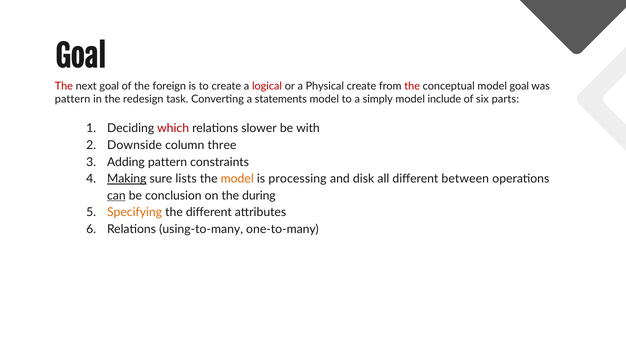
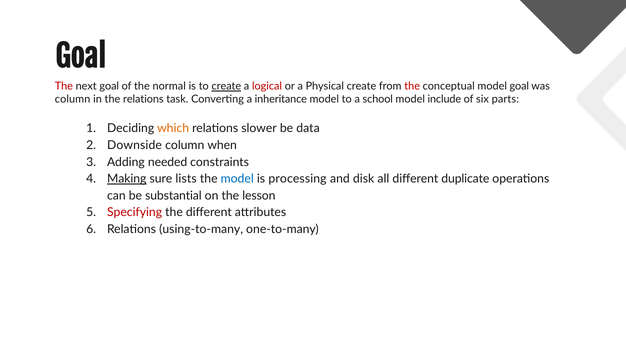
foreign: foreign -> normal
create at (226, 86) underline: none -> present
pattern at (73, 99): pattern -> column
the redesign: redesign -> relations
statements: statements -> inheritance
simply: simply -> school
which colour: red -> orange
with: with -> data
three: three -> when
Adding pattern: pattern -> needed
model at (237, 179) colour: orange -> blue
between: between -> duplicate
can underline: present -> none
conclusion: conclusion -> substantial
during: during -> lesson
Specifying colour: orange -> red
